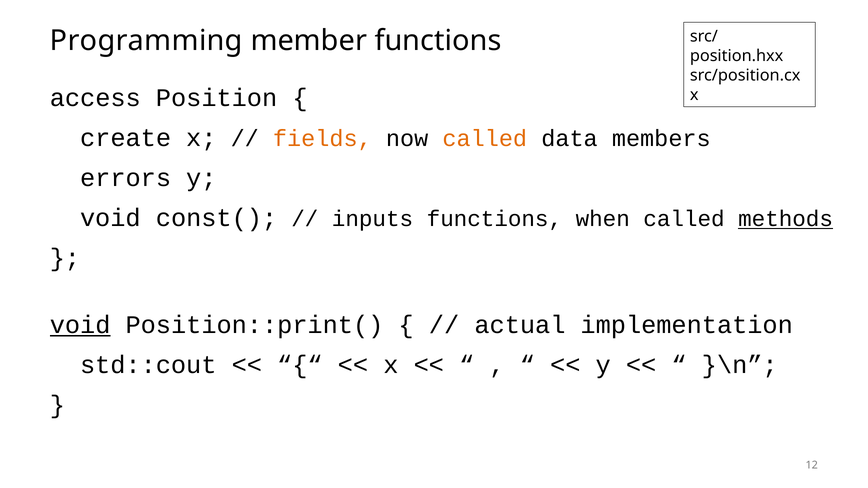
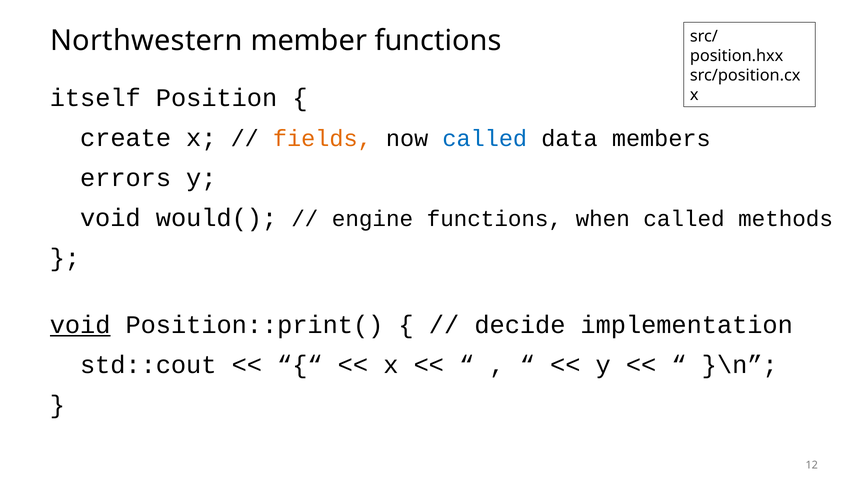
Programming: Programming -> Northwestern
access: access -> itself
called at (485, 139) colour: orange -> blue
const(: const( -> would(
inputs: inputs -> engine
methods underline: present -> none
actual: actual -> decide
